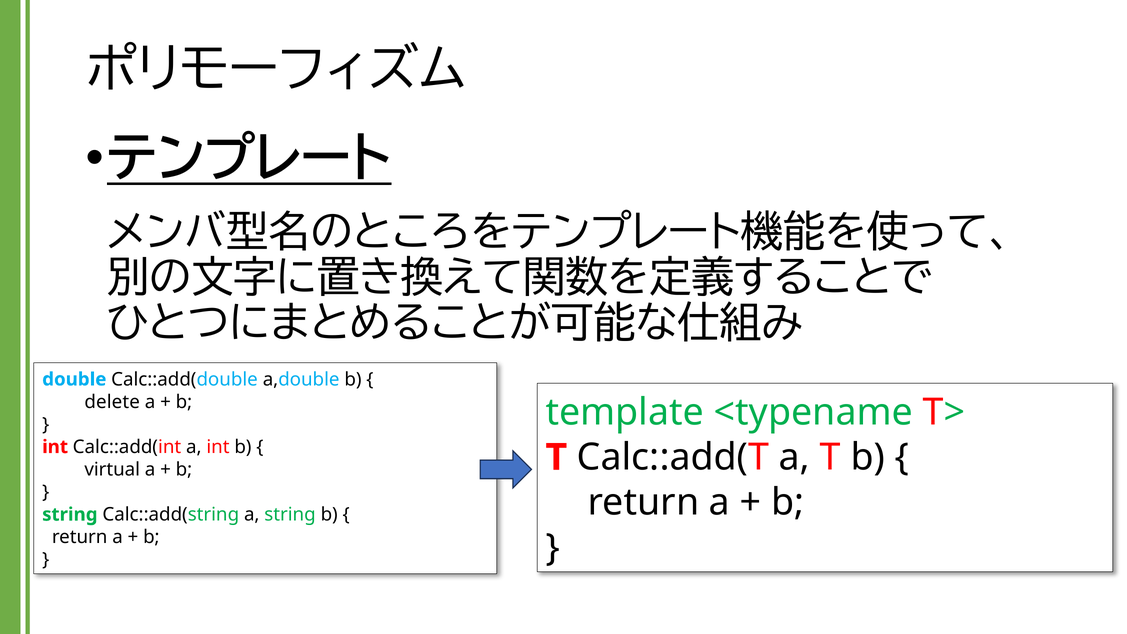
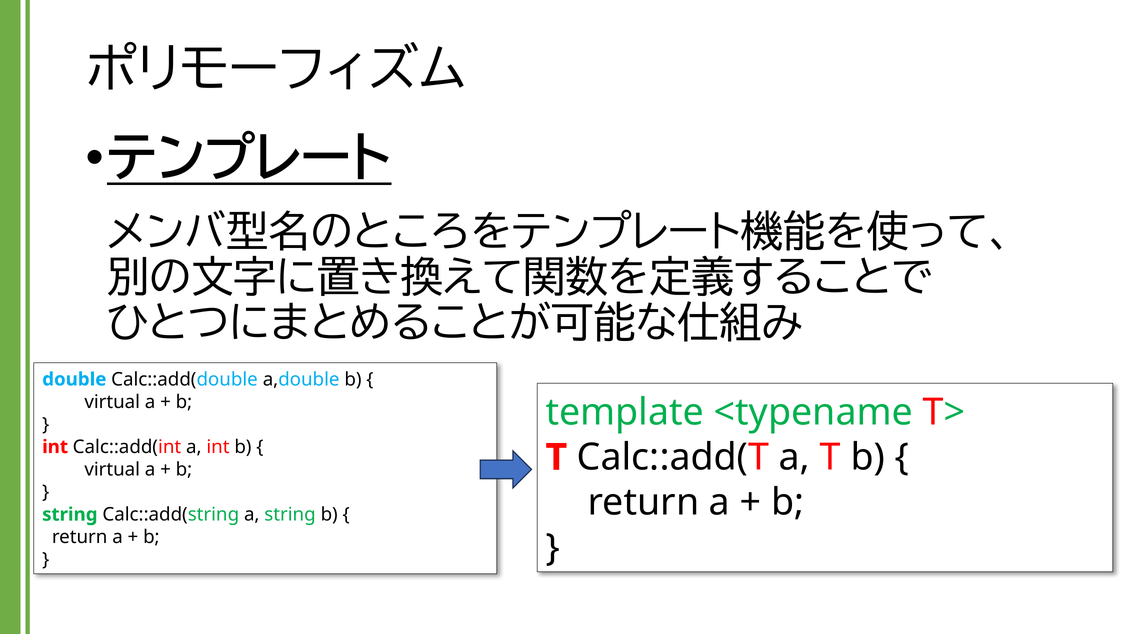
delete at (112, 402): delete -> virtual
